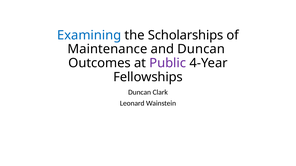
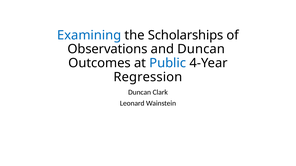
Maintenance: Maintenance -> Observations
Public colour: purple -> blue
Fellowships: Fellowships -> Regression
